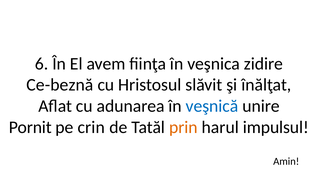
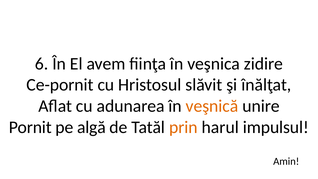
Ce-beznă: Ce-beznă -> Ce-pornit
veşnică colour: blue -> orange
crin: crin -> algă
